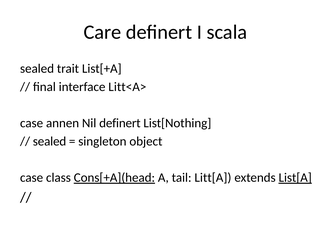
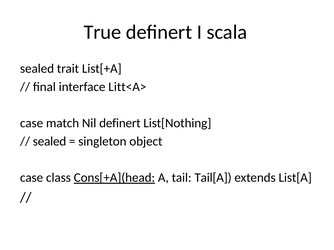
Care: Care -> True
annen: annen -> match
Litt[A: Litt[A -> Tail[A
List[A underline: present -> none
